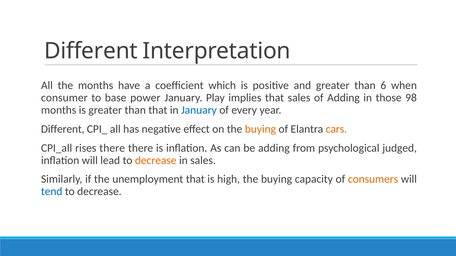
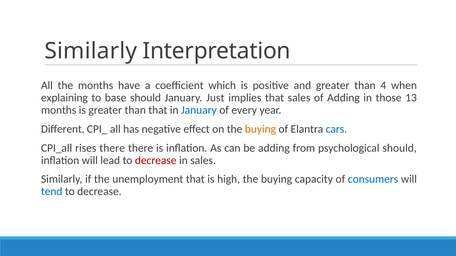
Different at (91, 51): Different -> Similarly
6: 6 -> 4
consumer: consumer -> explaining
base power: power -> should
Play: Play -> Just
98: 98 -> 13
cars colour: orange -> blue
psychological judged: judged -> should
decrease at (156, 161) colour: orange -> red
consumers colour: orange -> blue
